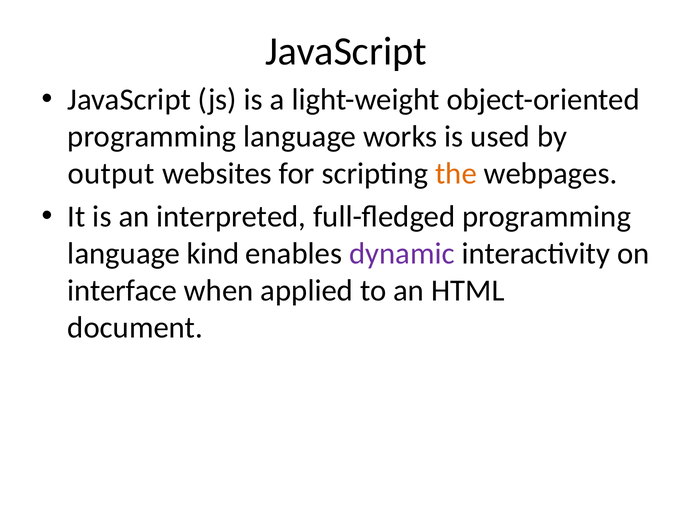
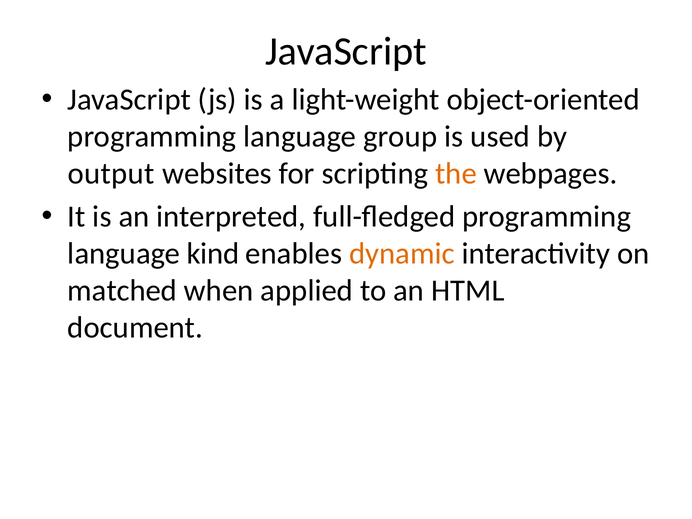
works: works -> group
dynamic colour: purple -> orange
interface: interface -> matched
